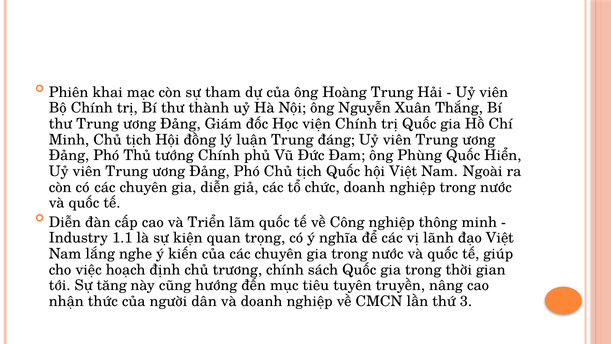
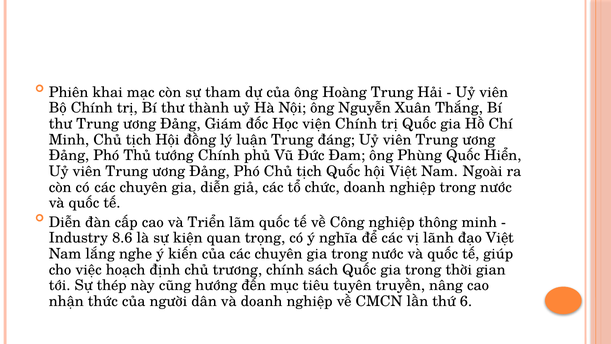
1.1: 1.1 -> 8.6
tăng: tăng -> thép
3: 3 -> 6
